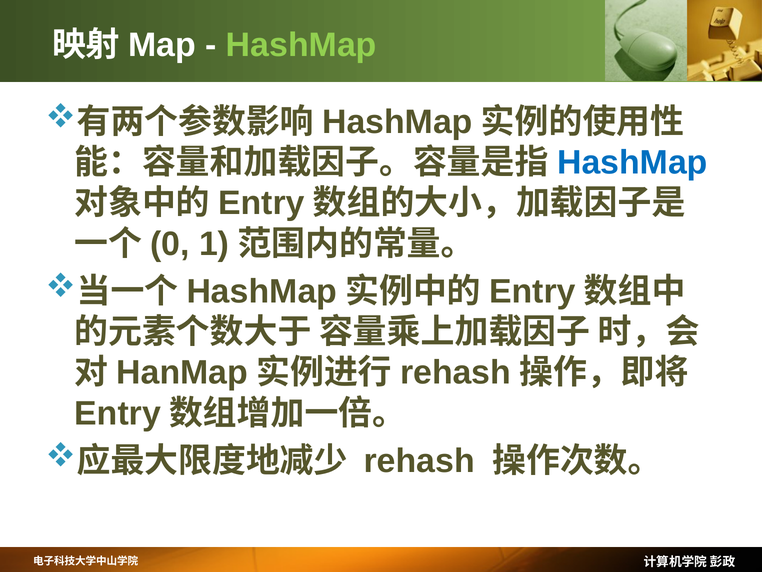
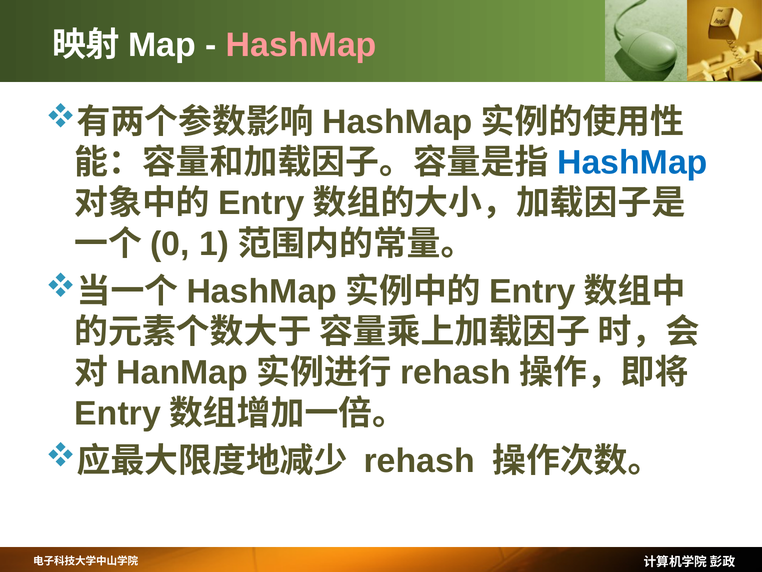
HashMap at (301, 45) colour: light green -> pink
